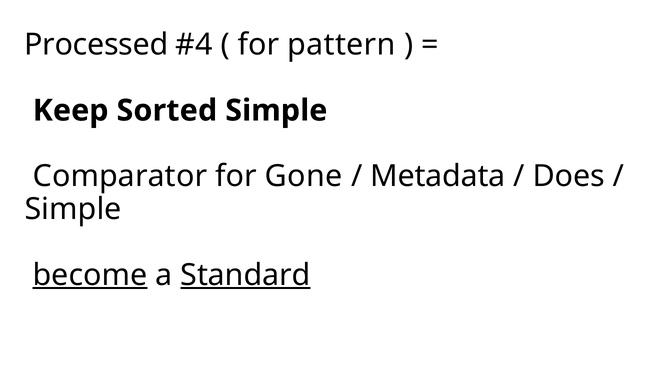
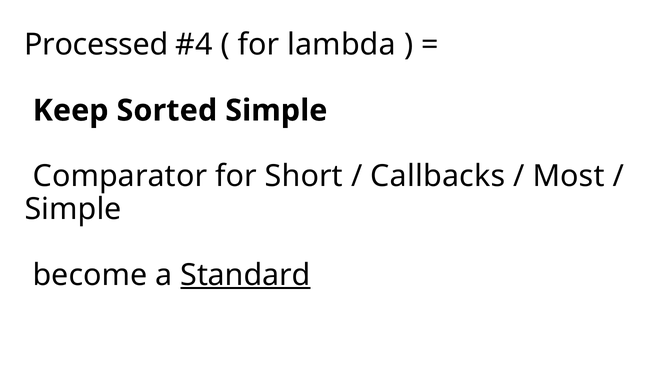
pattern: pattern -> lambda
Gone: Gone -> Short
Metadata: Metadata -> Callbacks
Does: Does -> Most
become underline: present -> none
